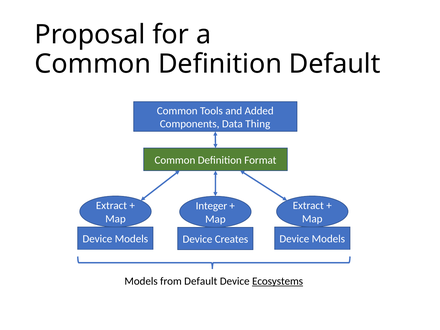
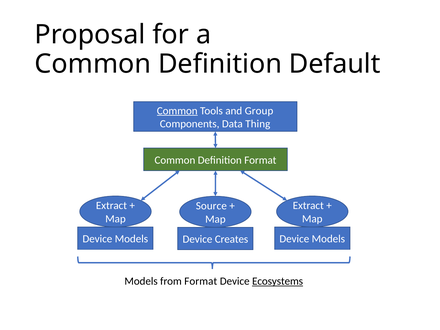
Common at (177, 111) underline: none -> present
Added: Added -> Group
Integer: Integer -> Source
from Default: Default -> Format
